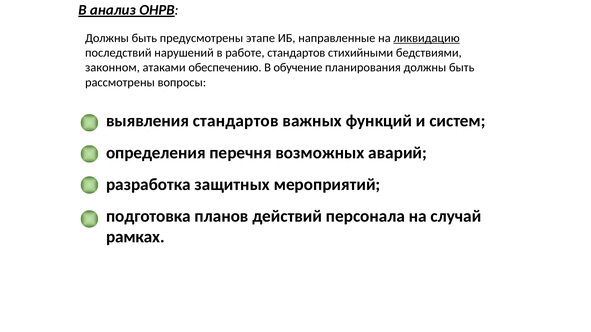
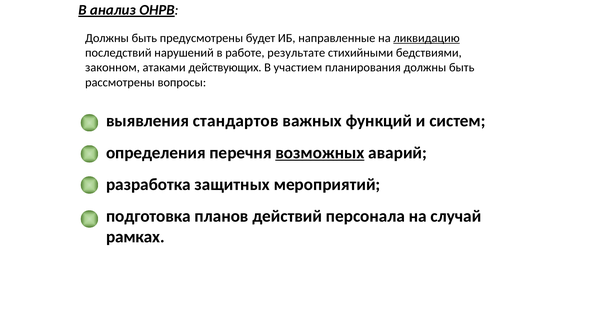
этапе: этапе -> будет
работе стандартов: стандартов -> результате
обеспечению: обеспечению -> действующих
обучение: обучение -> участием
возможных underline: none -> present
